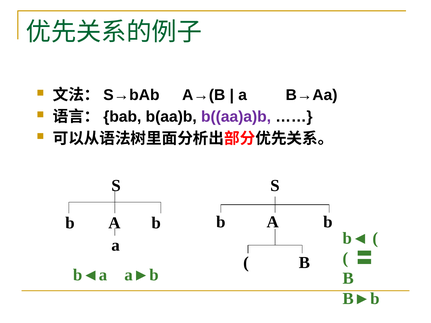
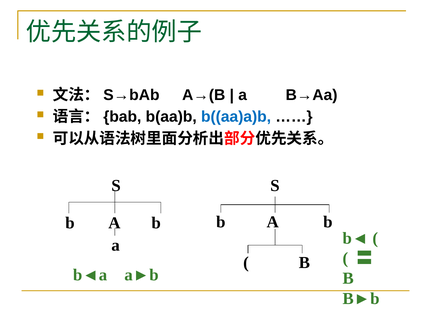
b((aa)a)b colour: purple -> blue
